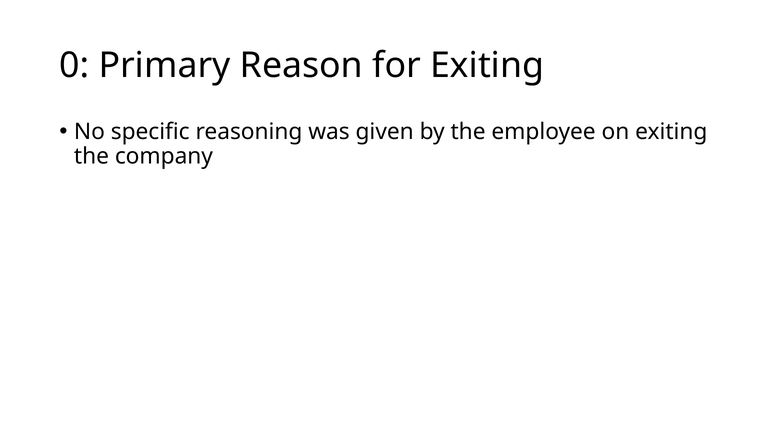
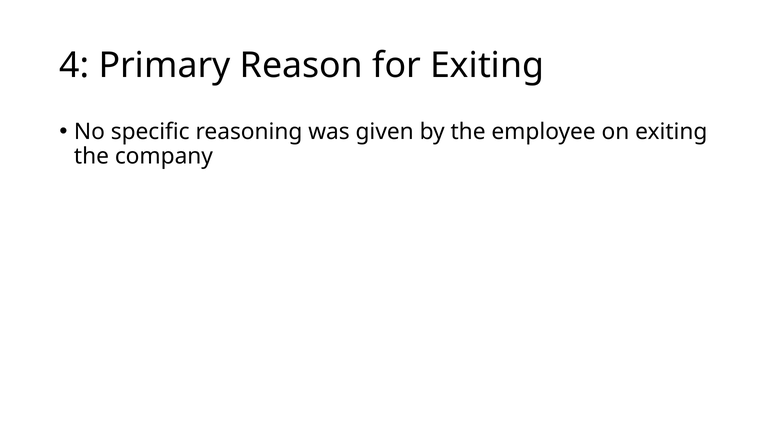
0: 0 -> 4
